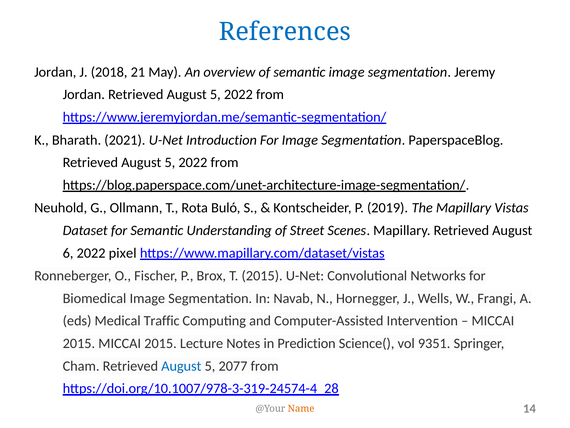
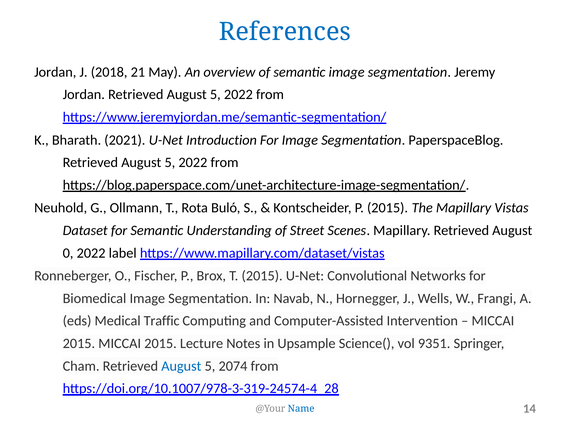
P 2019: 2019 -> 2015
6: 6 -> 0
pixel: pixel -> label
Prediction: Prediction -> Upsample
2077: 2077 -> 2074
Name colour: orange -> blue
